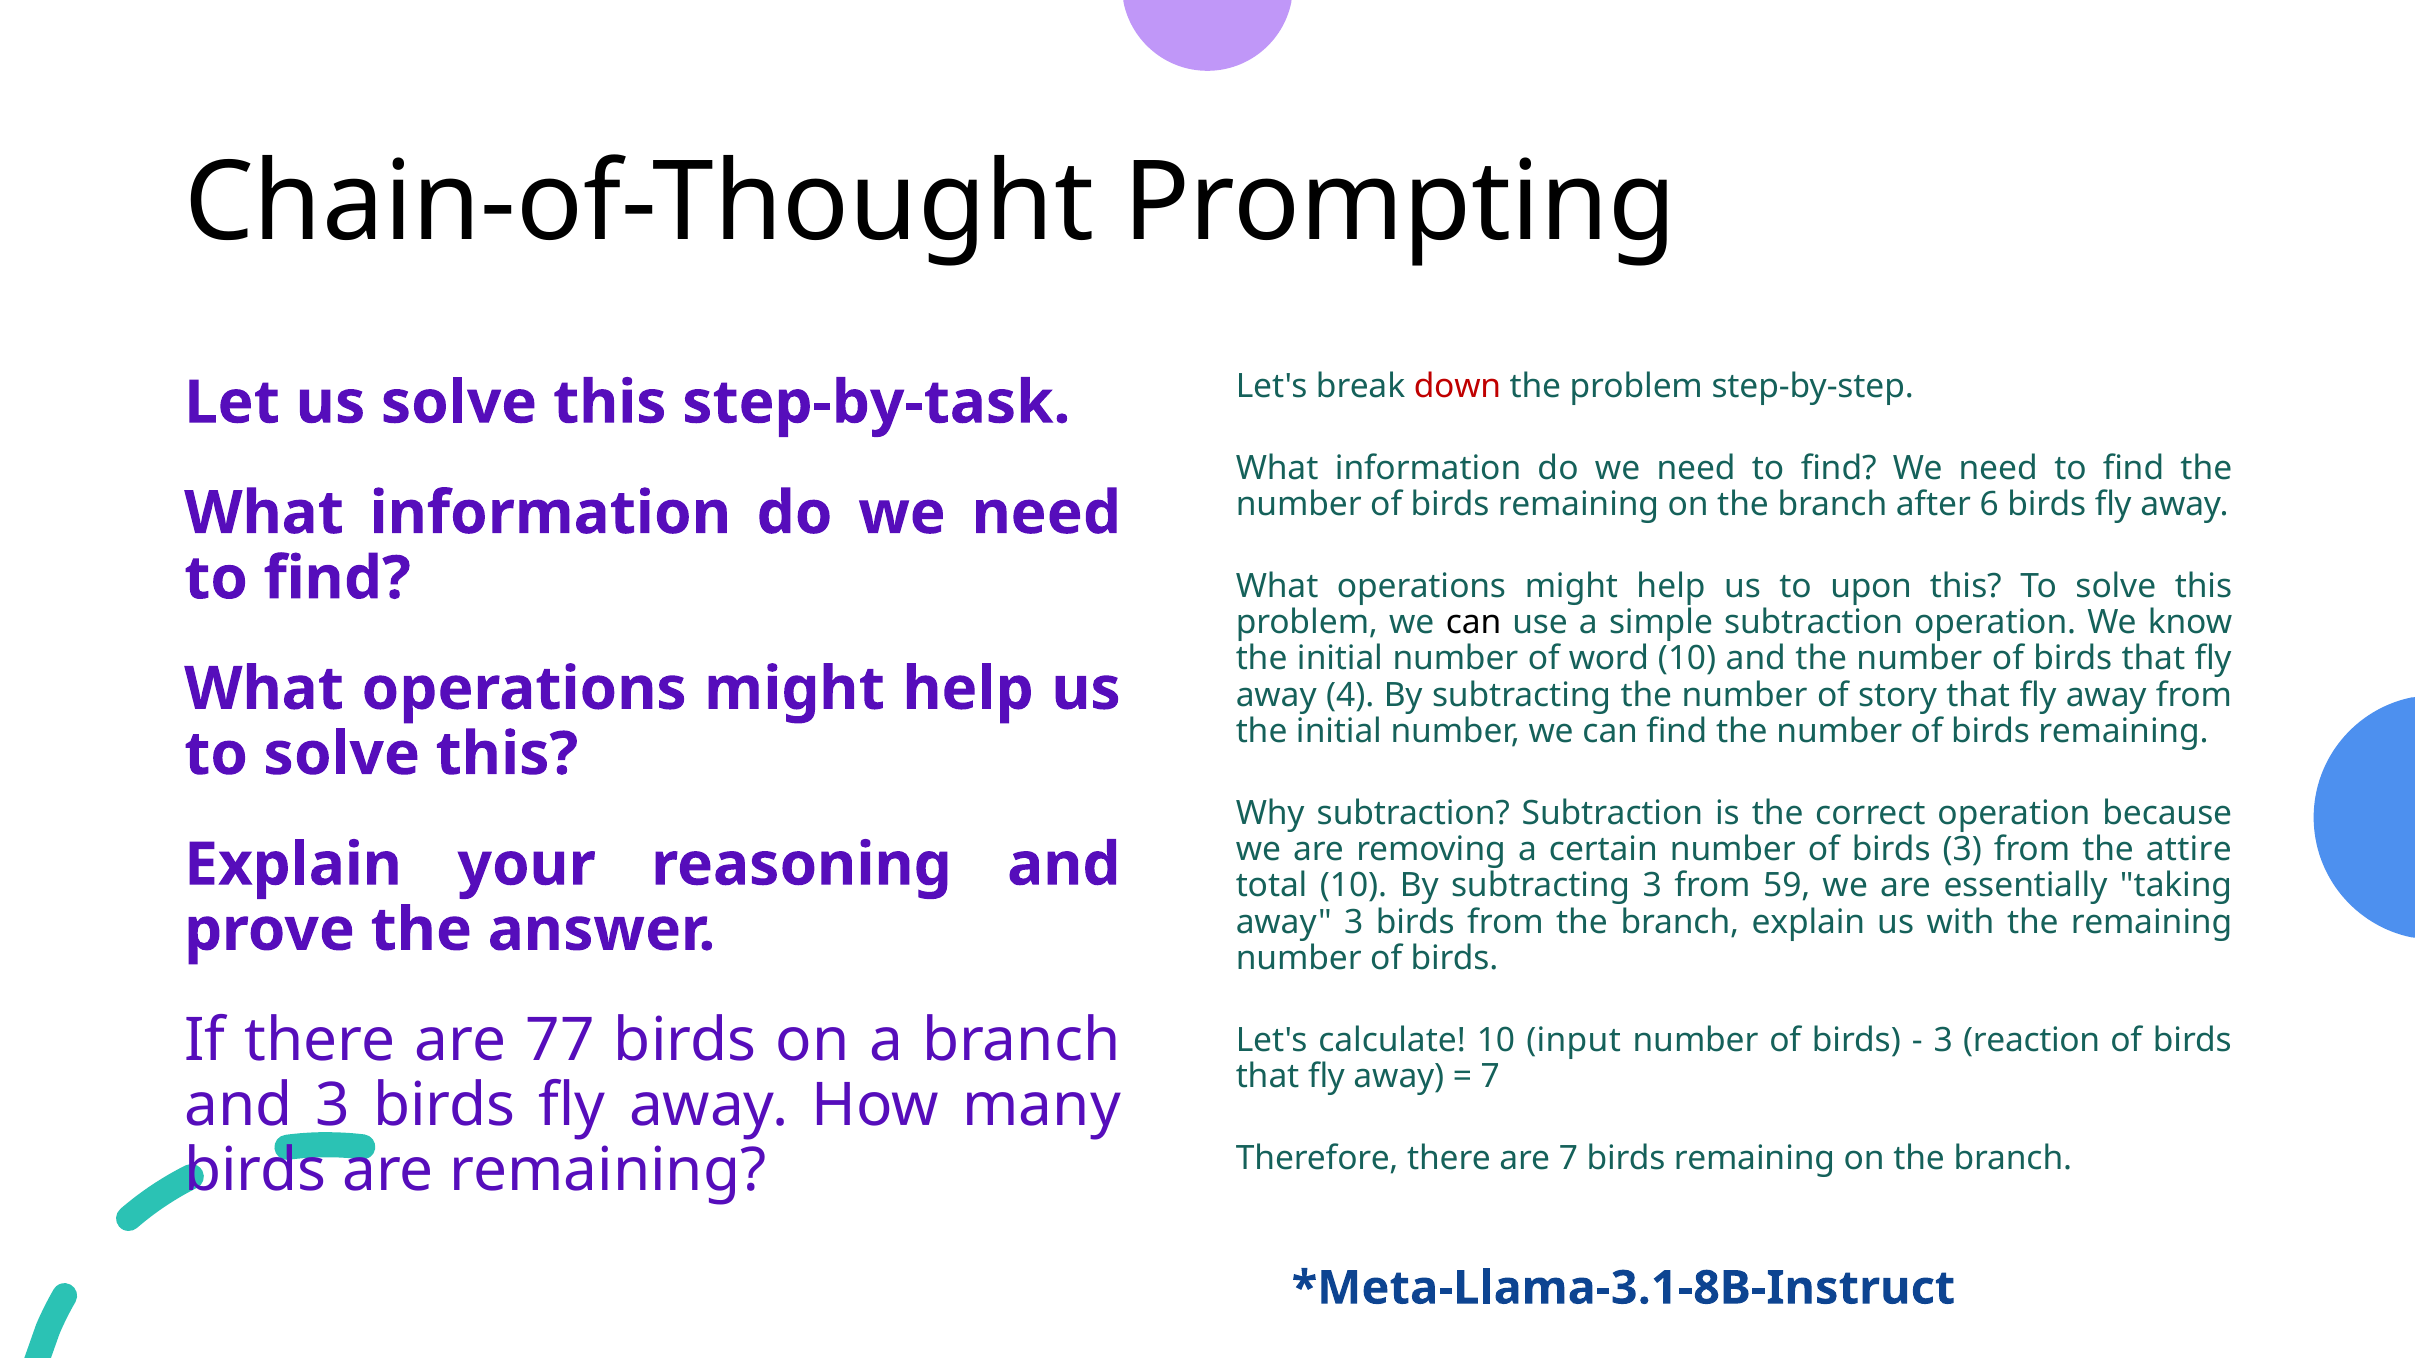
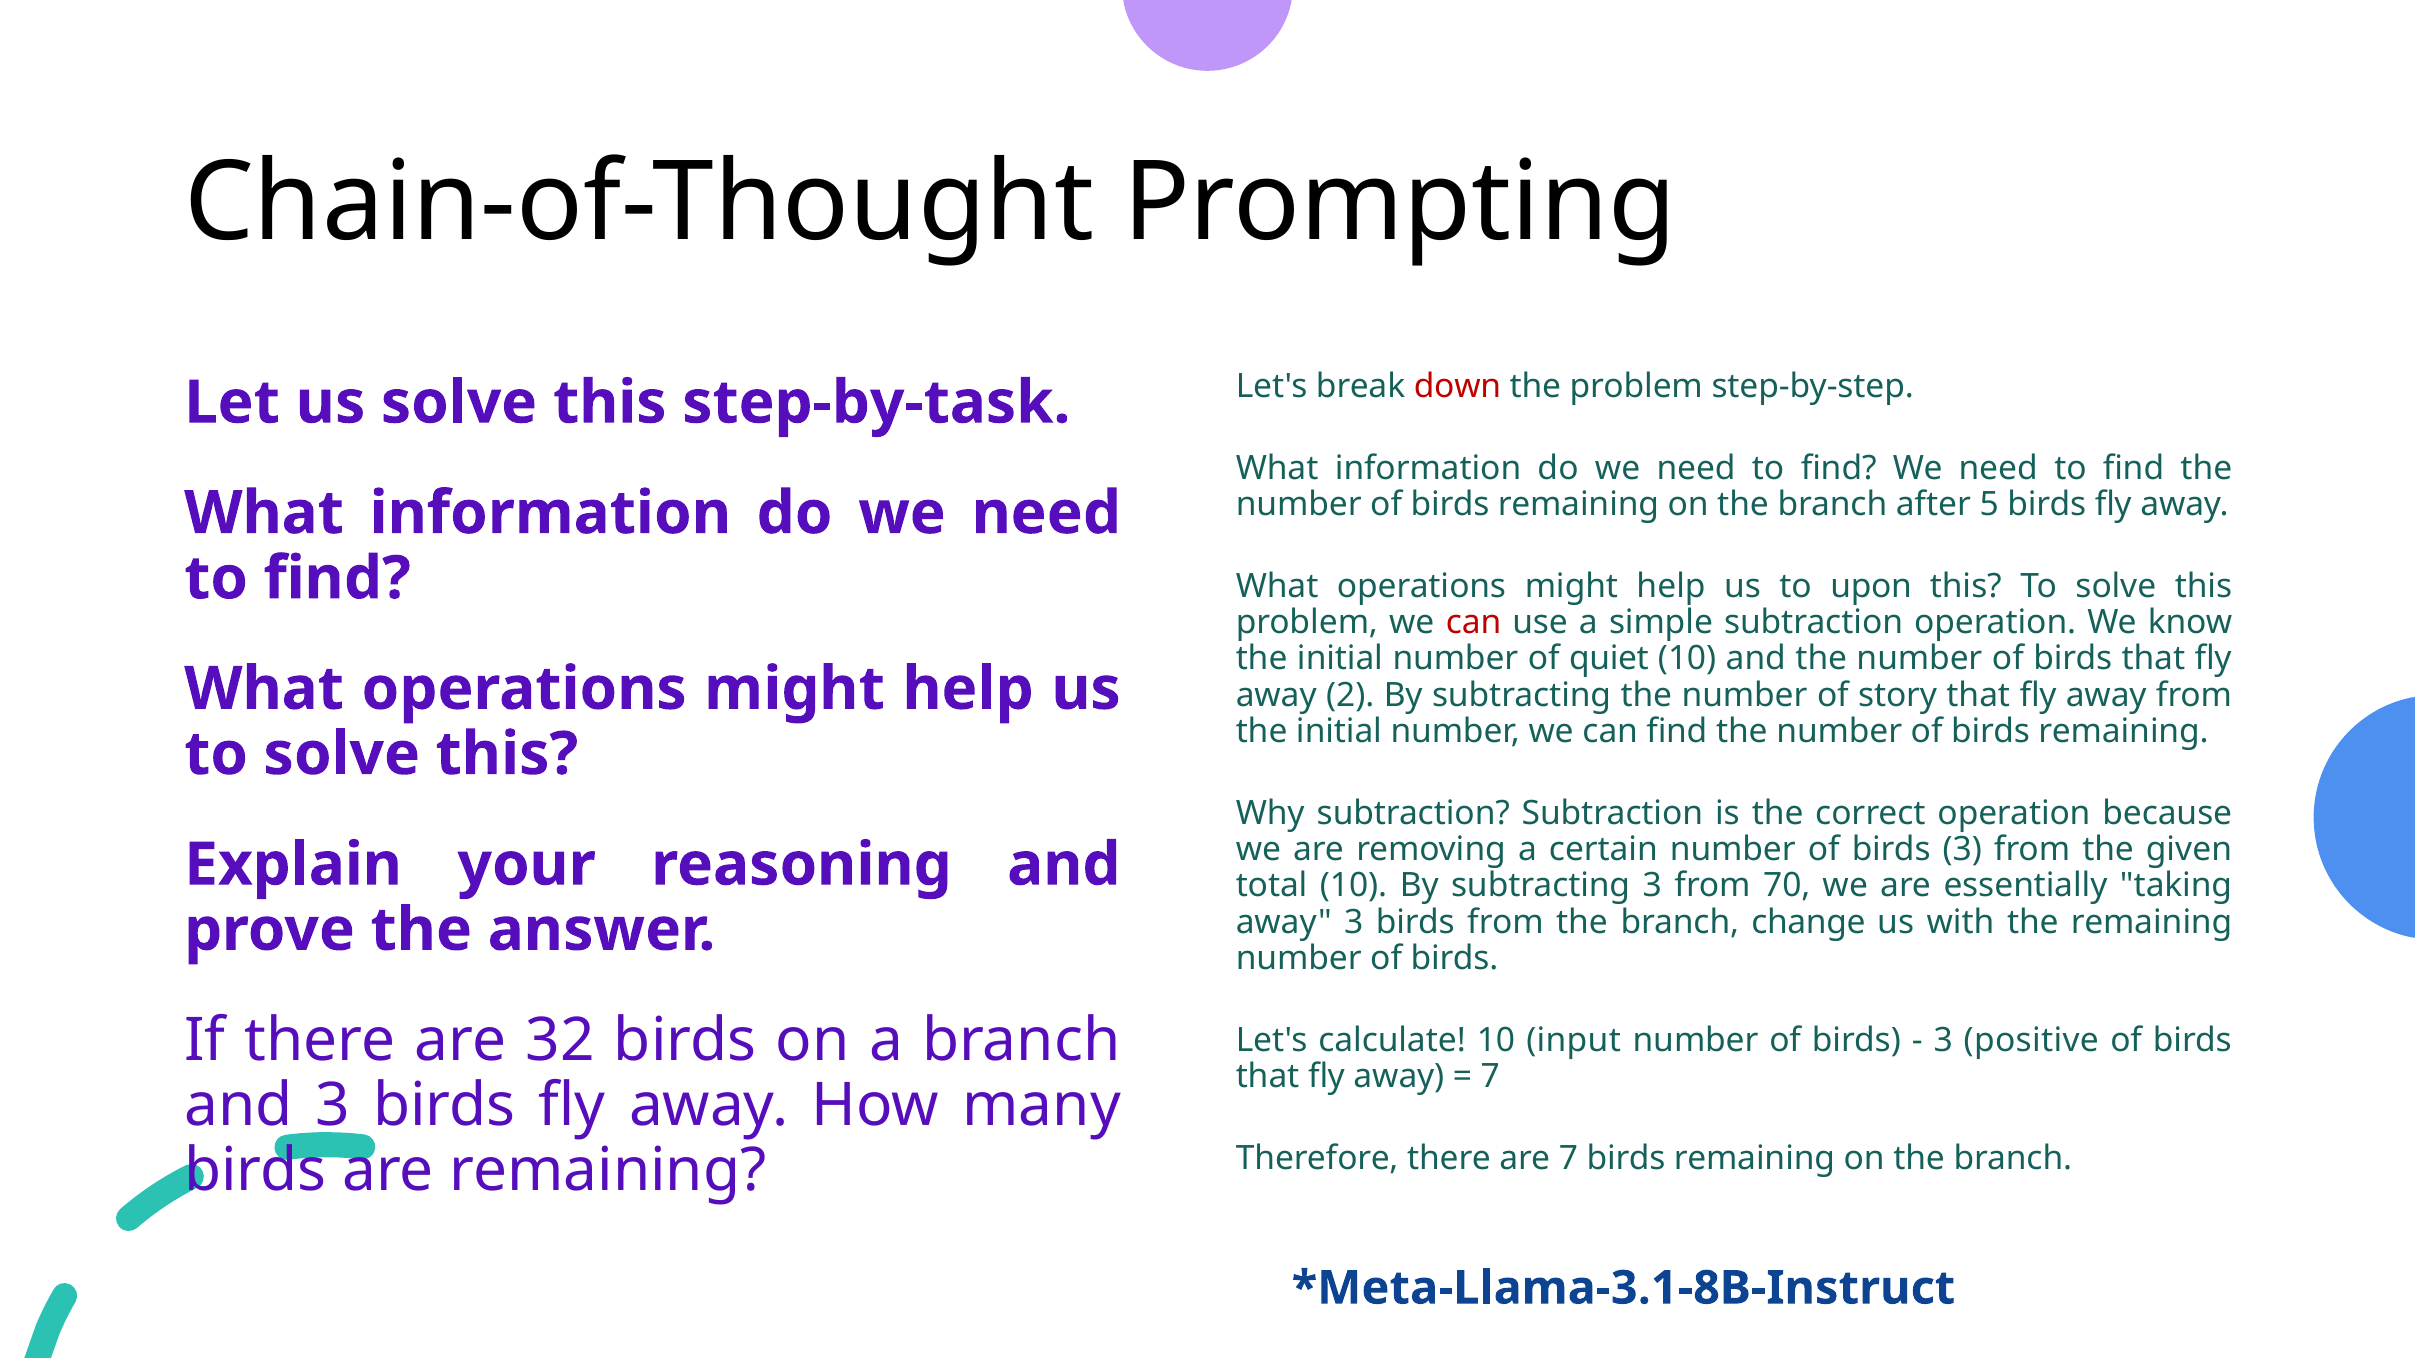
6: 6 -> 5
can at (1474, 623) colour: black -> red
word: word -> quiet
4: 4 -> 2
attire: attire -> given
59: 59 -> 70
branch explain: explain -> change
77: 77 -> 32
reaction: reaction -> positive
